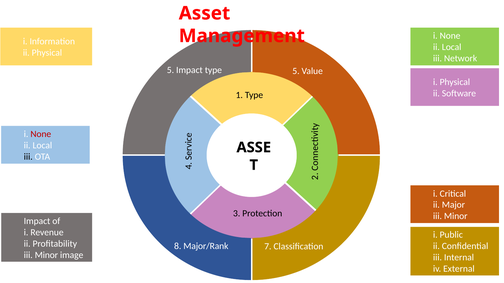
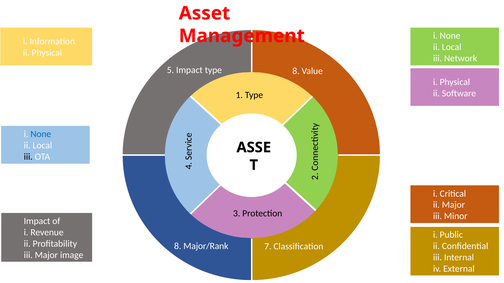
type 5: 5 -> 8
None at (41, 134) colour: red -> blue
Minor at (46, 255): Minor -> Major
